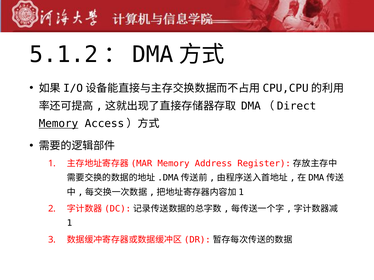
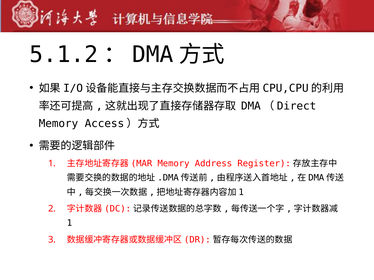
Memory at (58, 124) underline: present -> none
